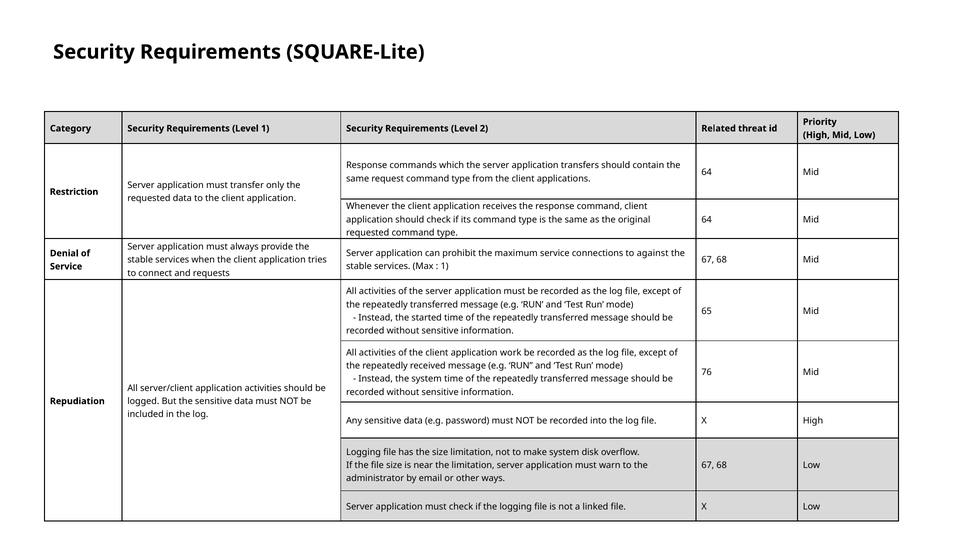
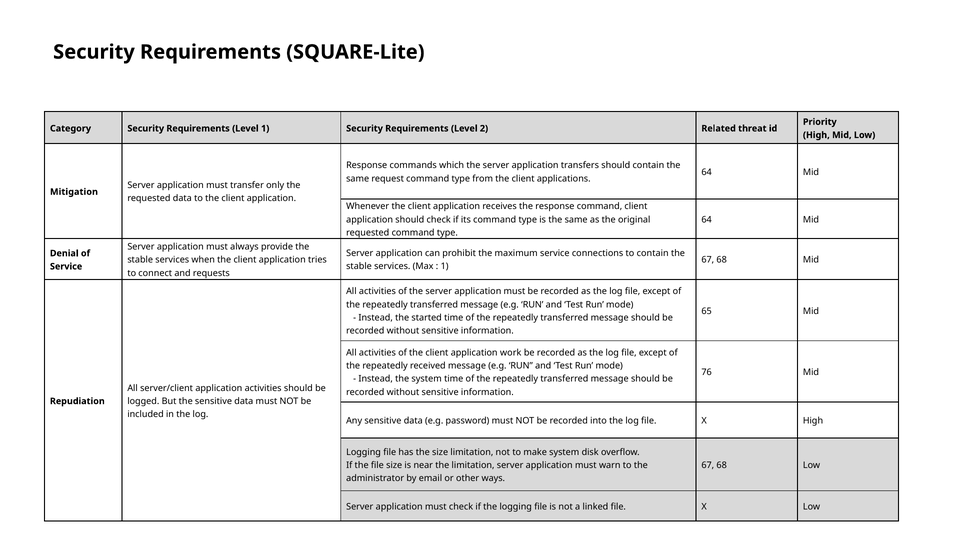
Restriction: Restriction -> Mitigation
to against: against -> contain
